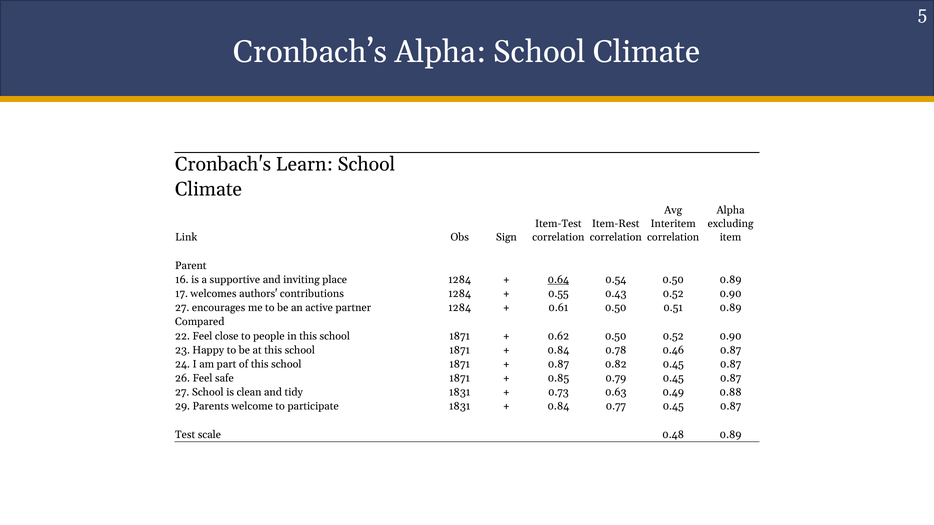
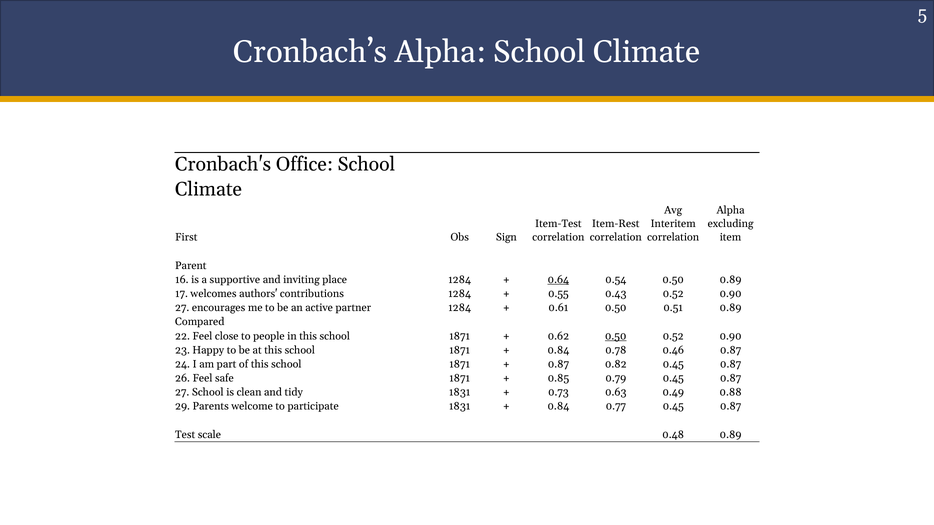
Learn: Learn -> Office
Link: Link -> First
0.50 at (616, 336) underline: none -> present
